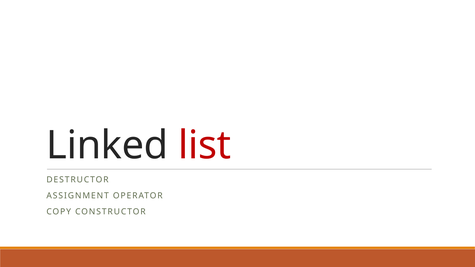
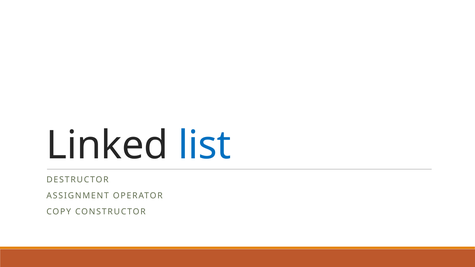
list colour: red -> blue
